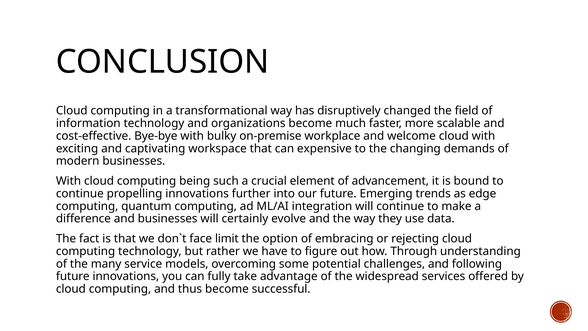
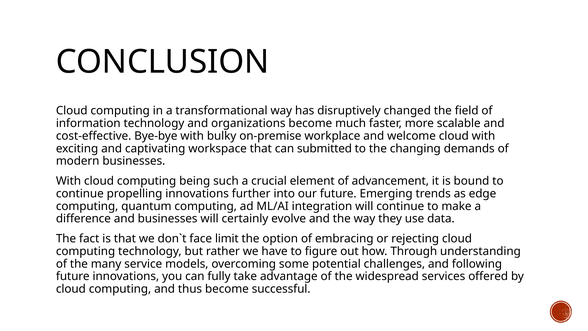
expensive: expensive -> submitted
